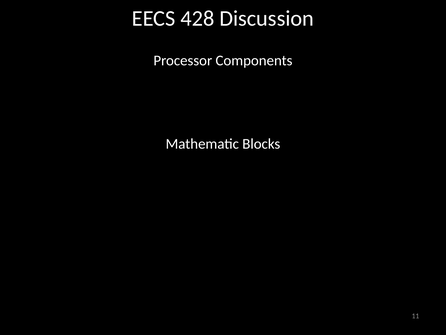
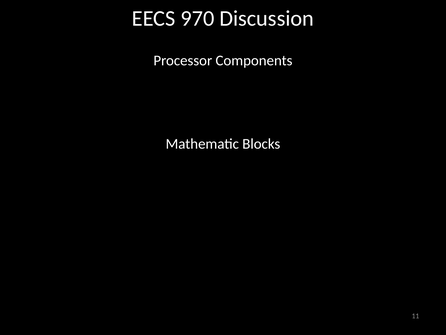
428: 428 -> 970
